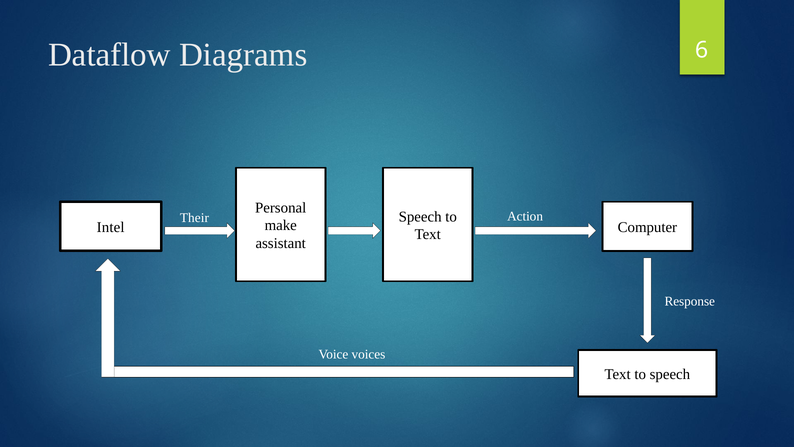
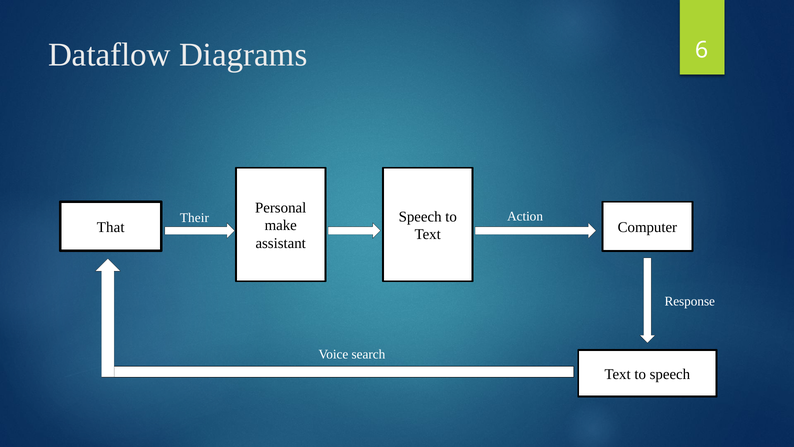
Intel: Intel -> That
voices: voices -> search
